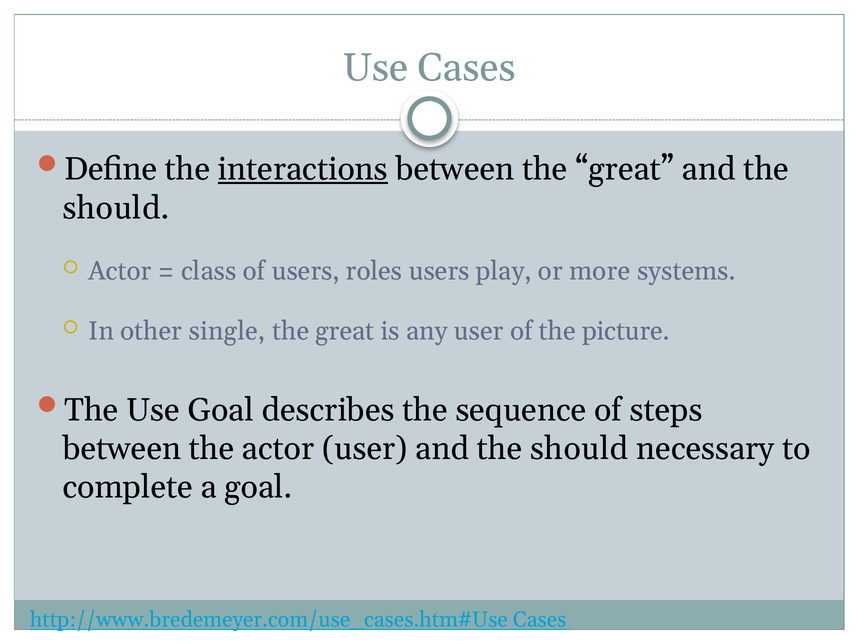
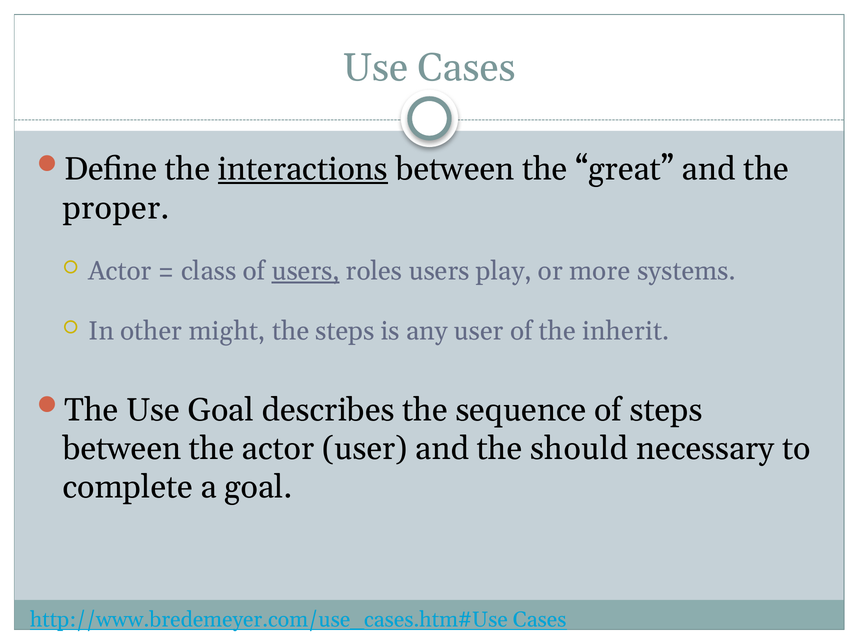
should at (116, 208): should -> proper
users at (306, 271) underline: none -> present
single: single -> might
great at (345, 331): great -> steps
picture: picture -> inherit
